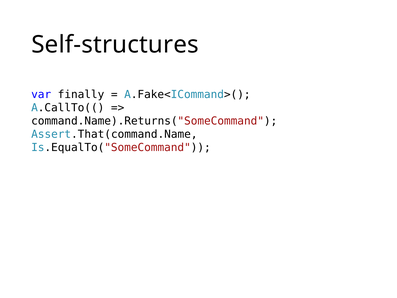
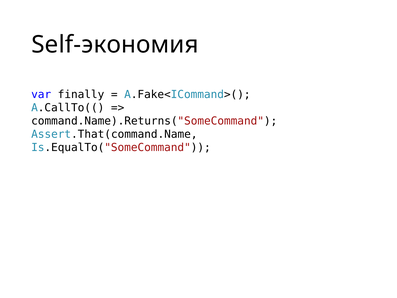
Self-structures: Self-structures -> Self-экономия
